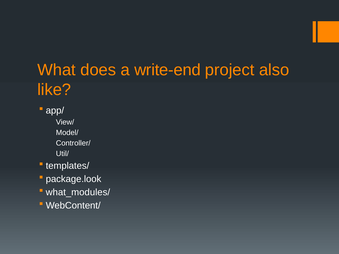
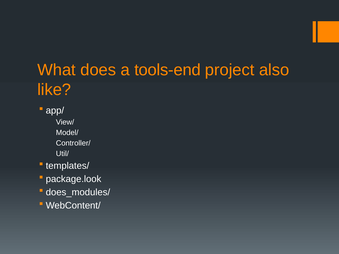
write-end: write-end -> tools-end
what_modules/: what_modules/ -> does_modules/
